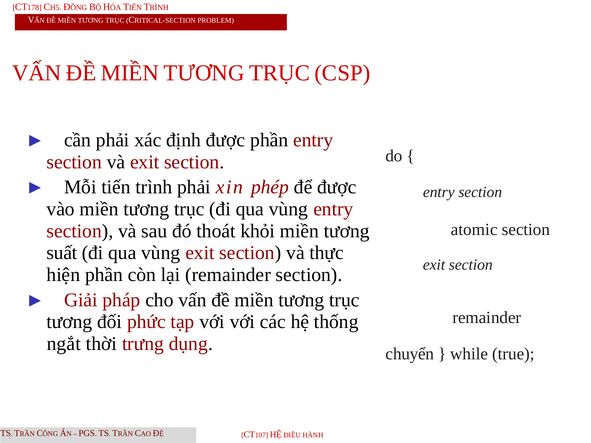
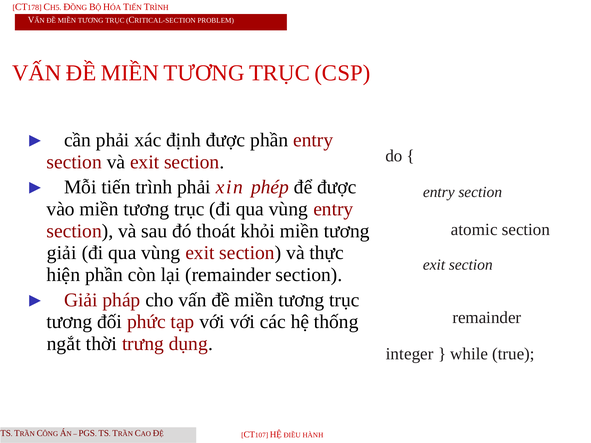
suất at (62, 253): suất -> giải
chuyển: chuyển -> integer
